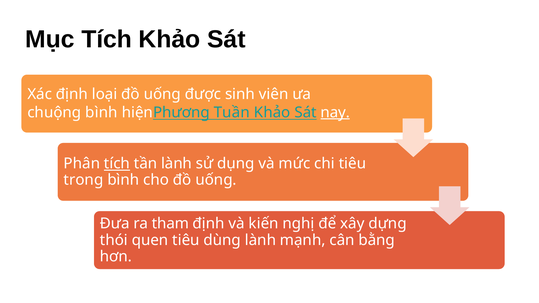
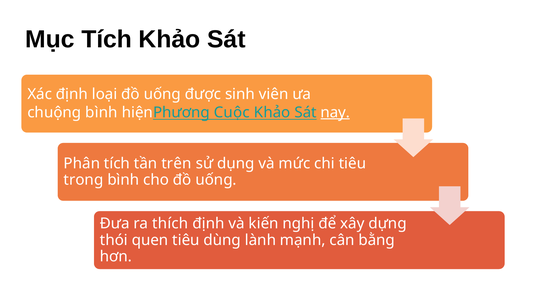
Tuần: Tuần -> Cuộc
tích at (117, 164) underline: present -> none
tần lành: lành -> trên
tham: tham -> thích
